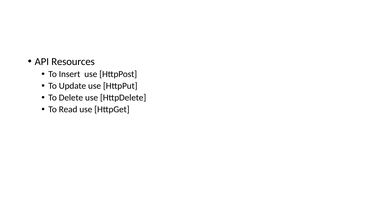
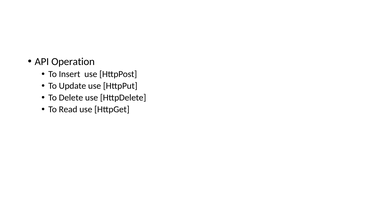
Resources: Resources -> Operation
